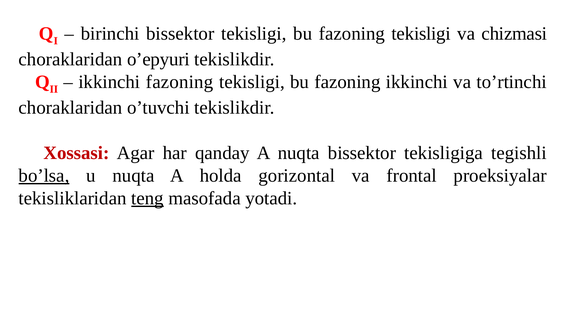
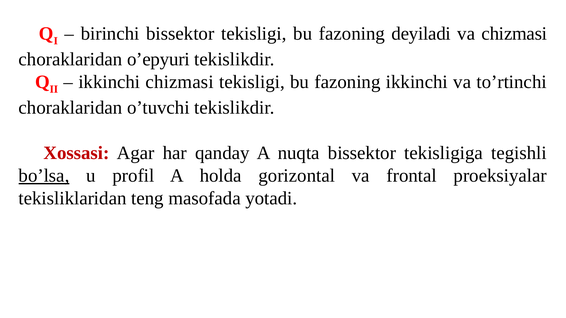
bu fazoning tekisligi: tekisligi -> deyiladi
ikkinchi fazoning: fazoning -> chizmasi
u nuqta: nuqta -> profil
teng underline: present -> none
